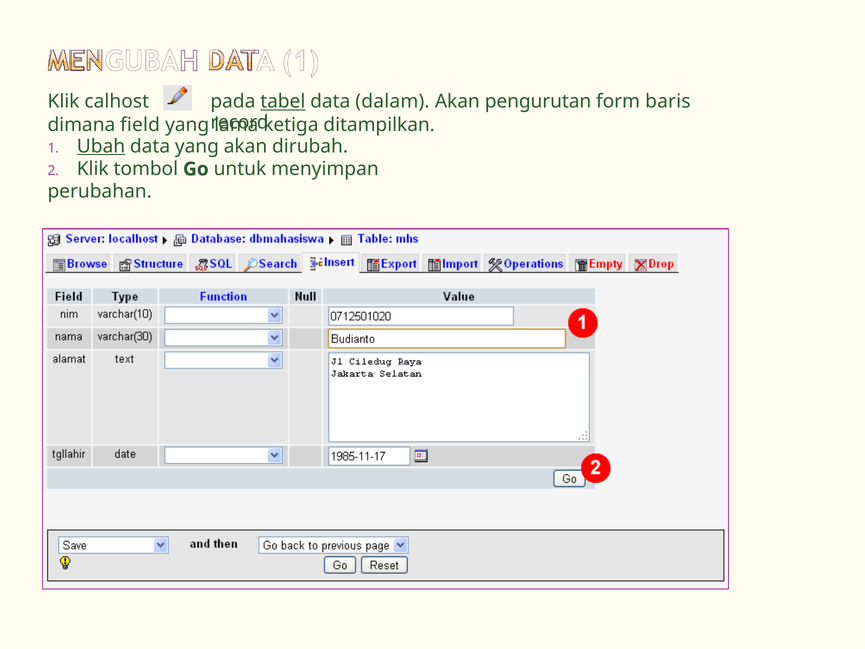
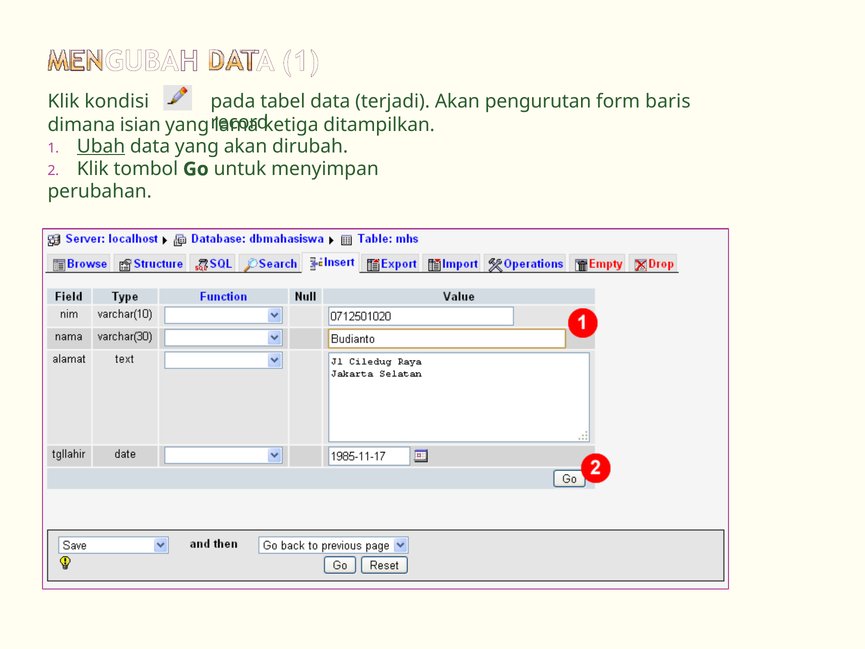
calhost: calhost -> kondisi
tabel underline: present -> none
dalam: dalam -> terjadi
field: field -> isian
